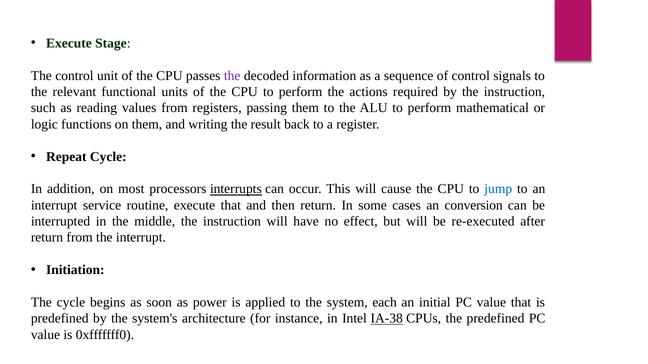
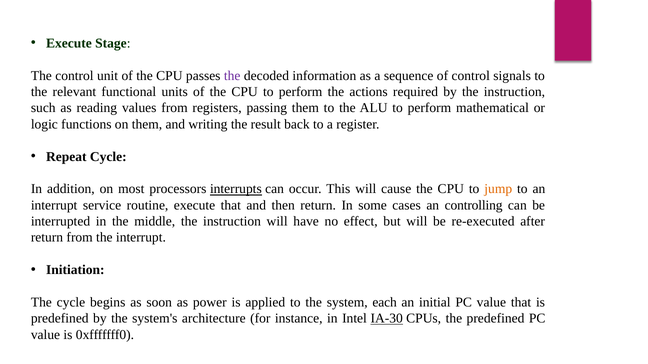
jump colour: blue -> orange
conversion: conversion -> controlling
IA-38: IA-38 -> IA-30
